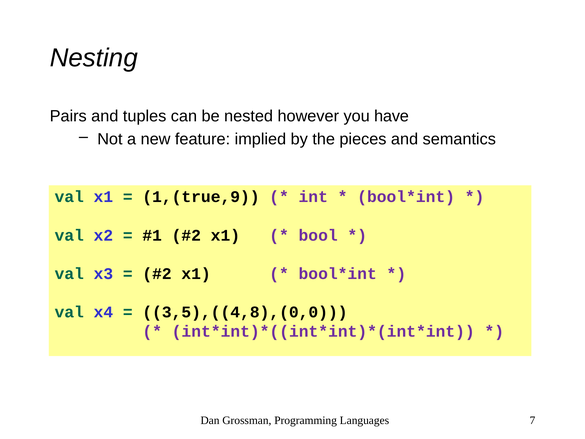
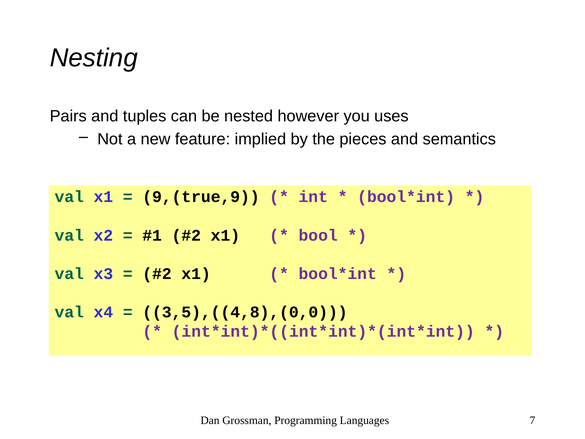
have: have -> uses
1,(true,9: 1,(true,9 -> 9,(true,9
